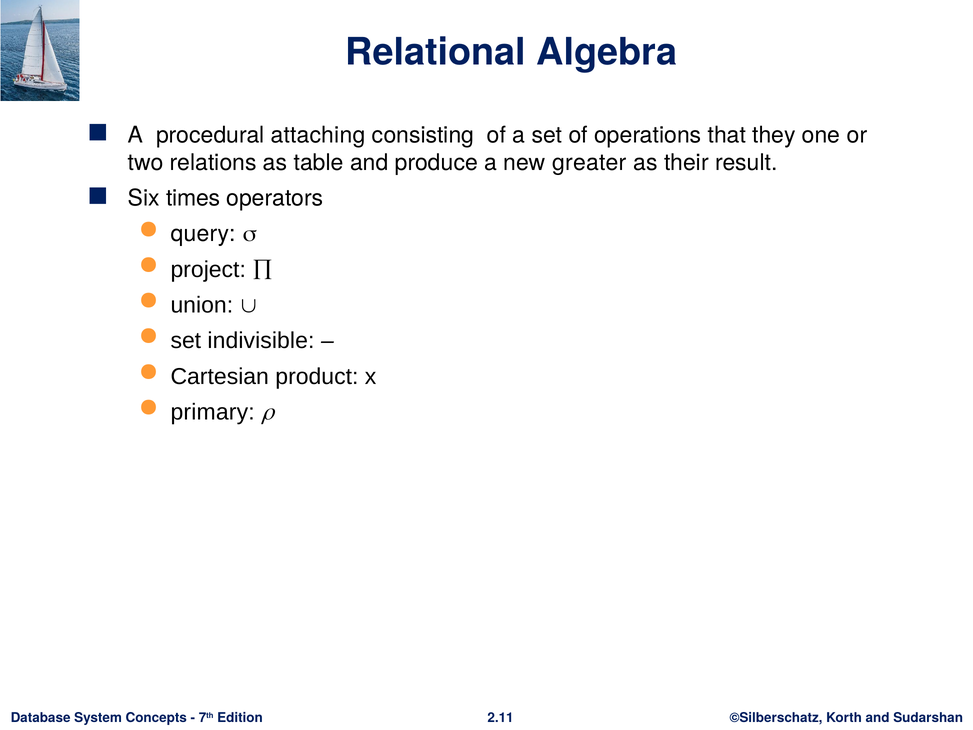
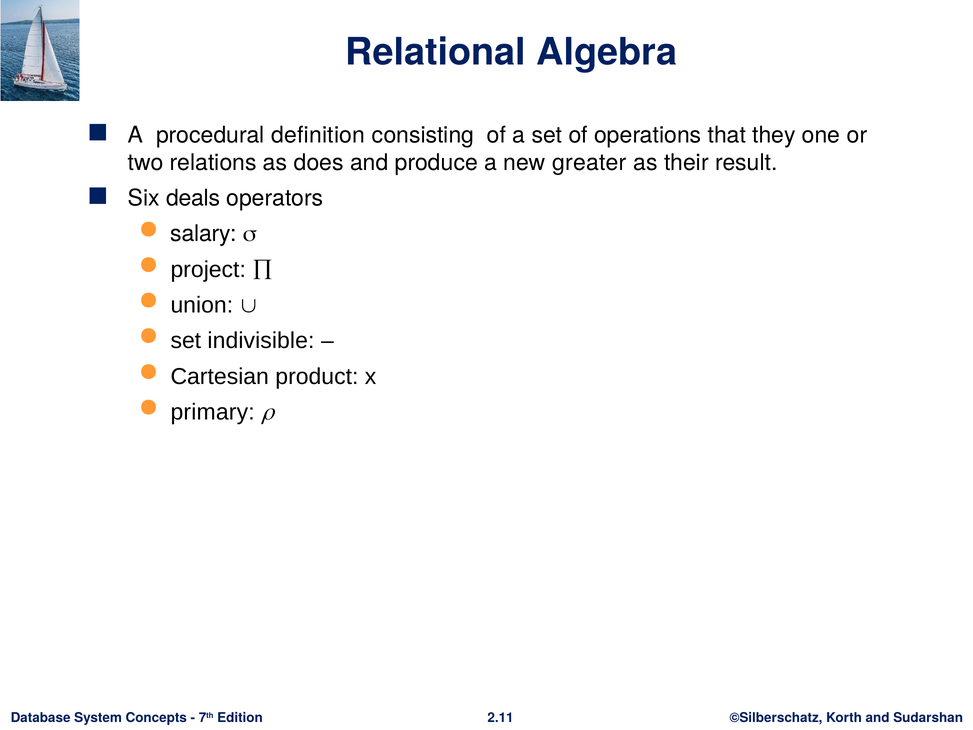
attaching: attaching -> definition
table: table -> does
times: times -> deals
query: query -> salary
